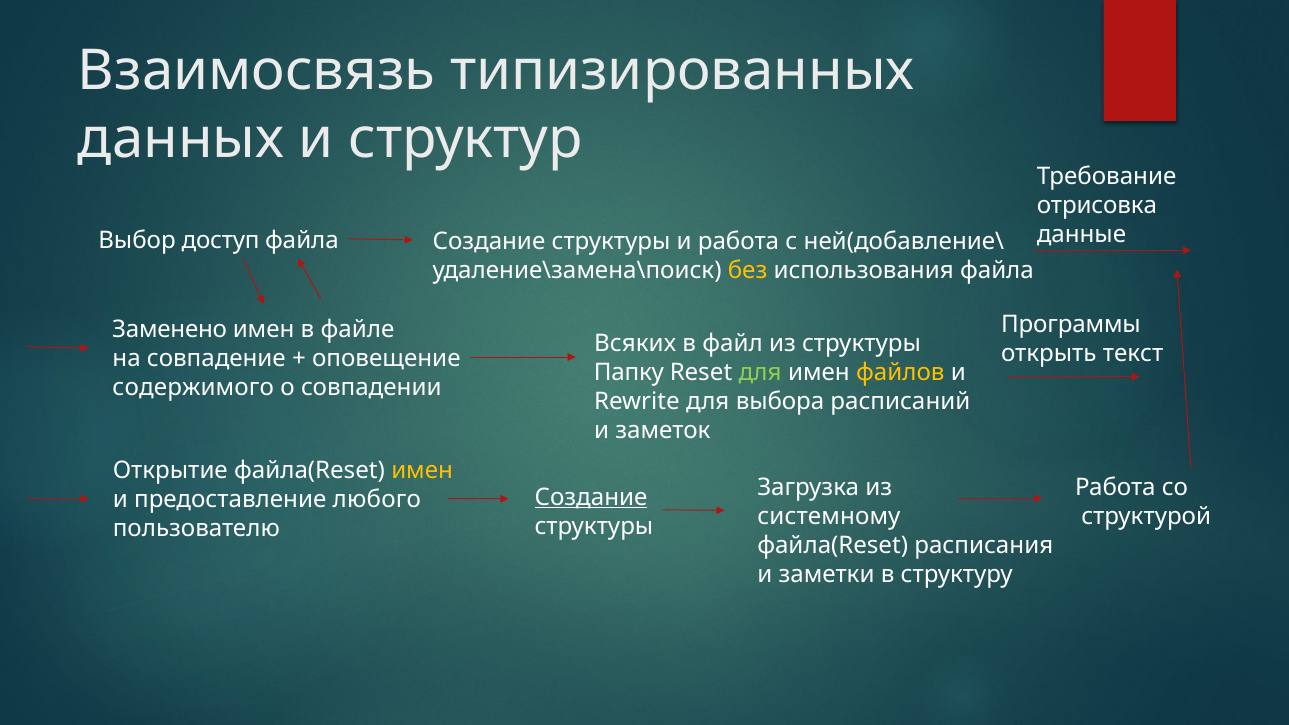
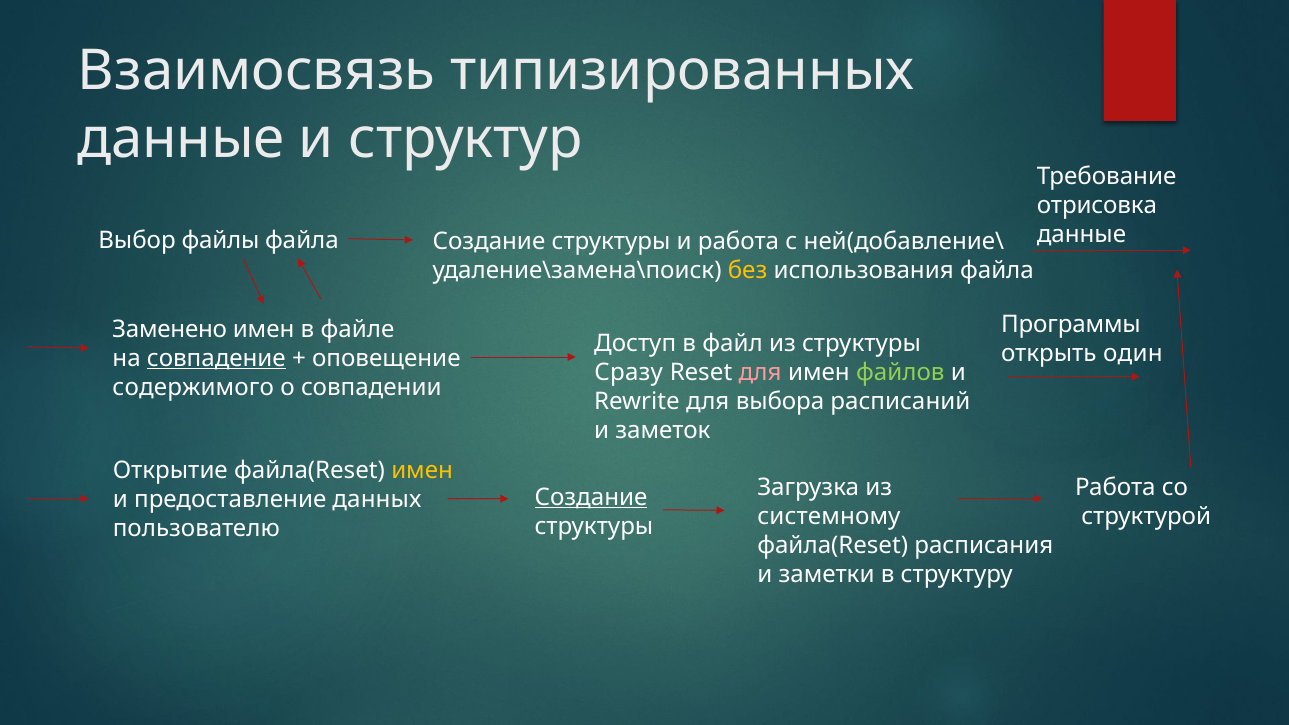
данных at (181, 139): данных -> данные
доступ: доступ -> файлы
Всяких: Всяких -> Доступ
текст: текст -> один
совпадение underline: none -> present
Папку: Папку -> Сразу
для at (760, 373) colour: light green -> pink
файлов colour: yellow -> light green
любого: любого -> данных
